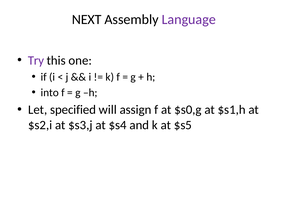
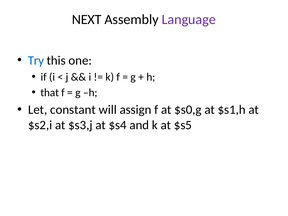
Try colour: purple -> blue
into: into -> that
specified: specified -> constant
